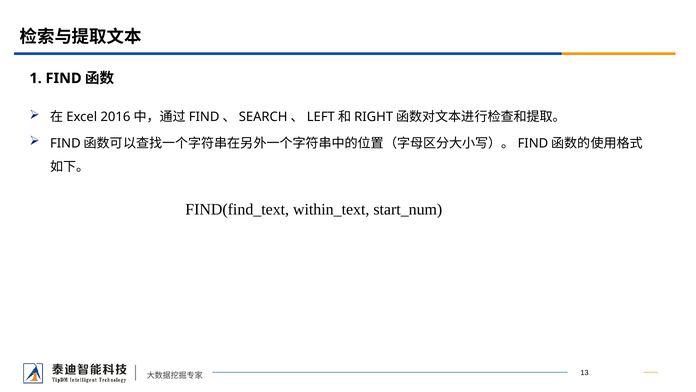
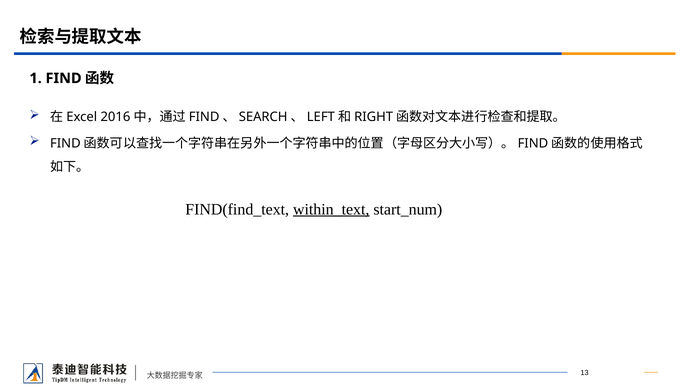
within_text underline: none -> present
